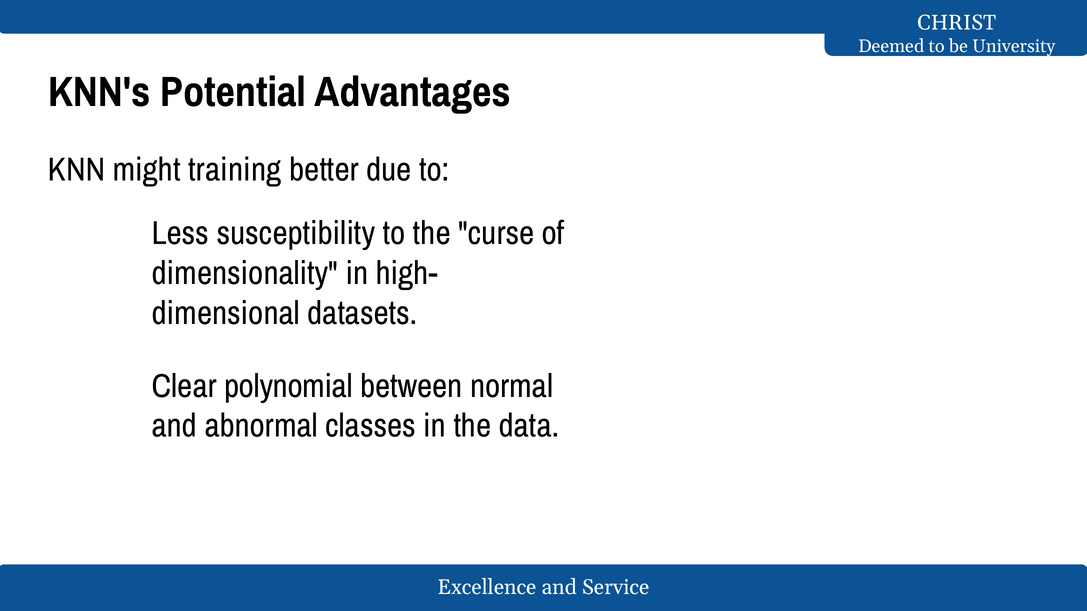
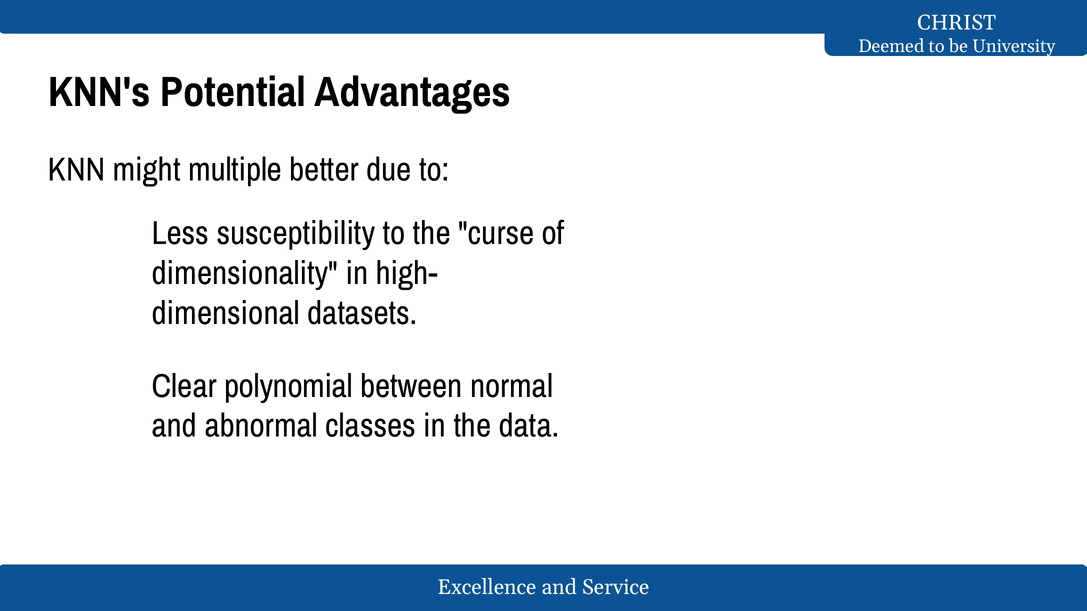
training: training -> multiple
